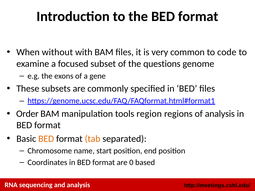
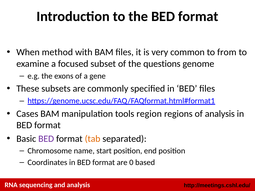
without: without -> method
code: code -> from
Order: Order -> Cases
BED at (46, 139) colour: orange -> purple
